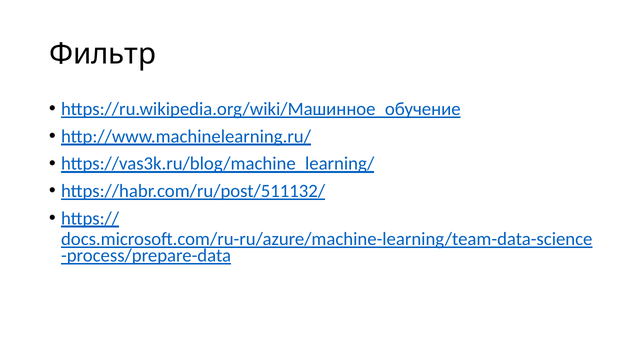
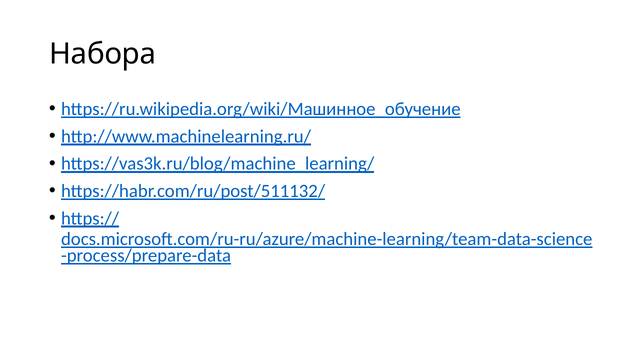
Фильтр: Фильтр -> Набора
